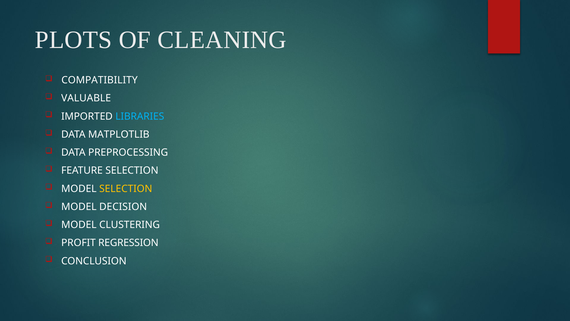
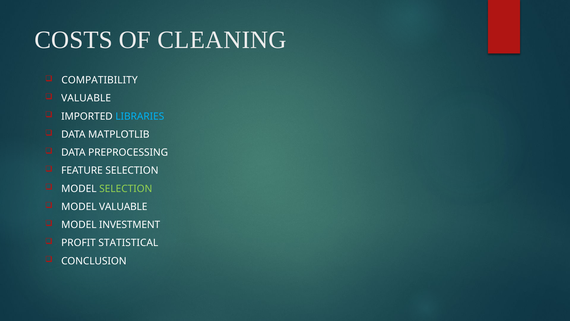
PLOTS: PLOTS -> COSTS
SELECTION at (126, 188) colour: yellow -> light green
MODEL DECISION: DECISION -> VALUABLE
CLUSTERING: CLUSTERING -> INVESTMENT
REGRESSION: REGRESSION -> STATISTICAL
